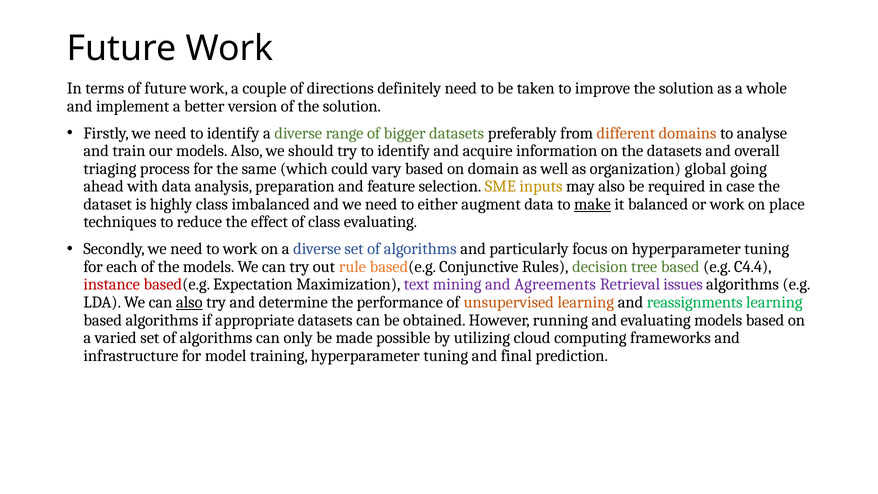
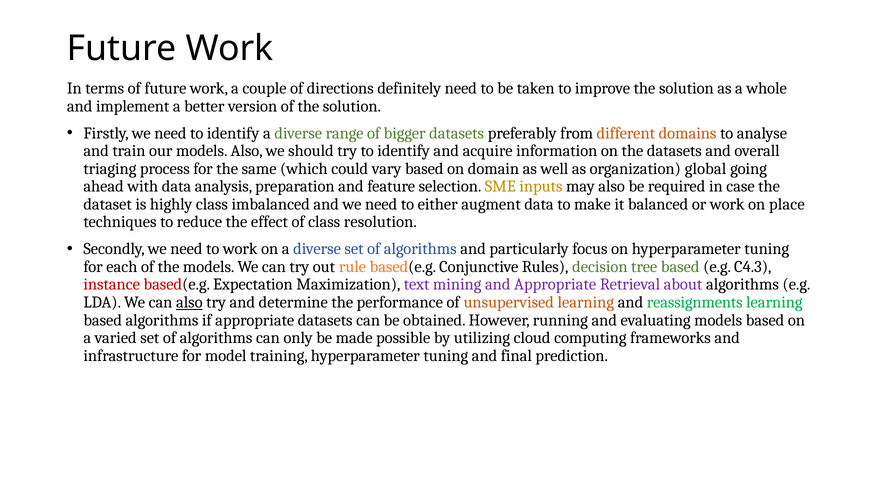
make underline: present -> none
class evaluating: evaluating -> resolution
C4.4: C4.4 -> C4.3
and Agreements: Agreements -> Appropriate
issues: issues -> about
